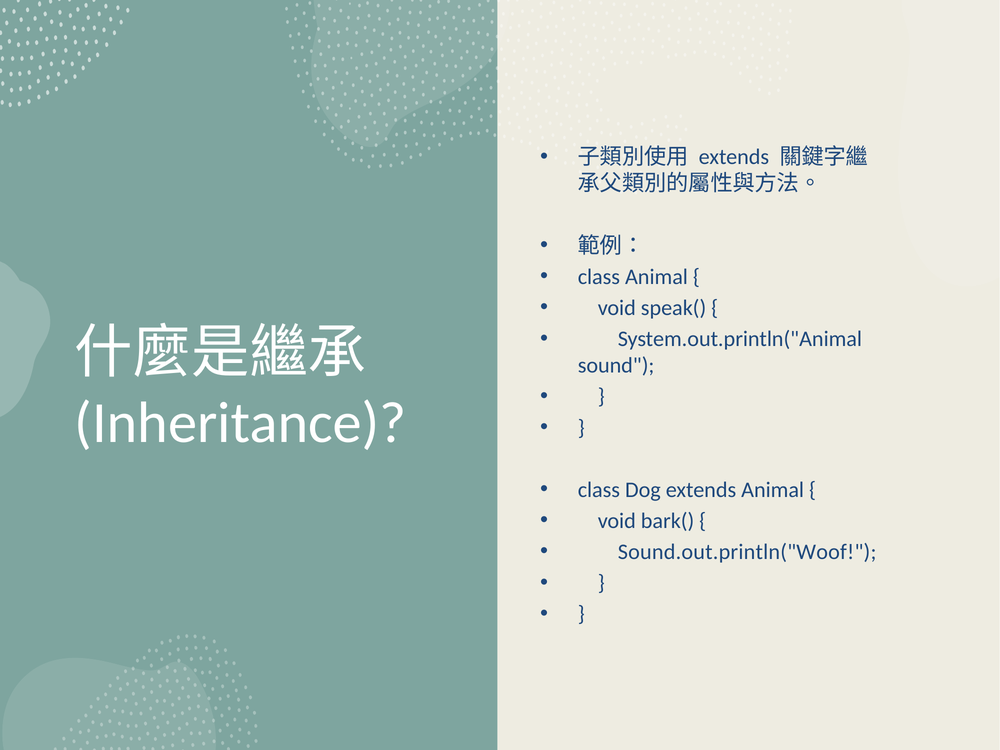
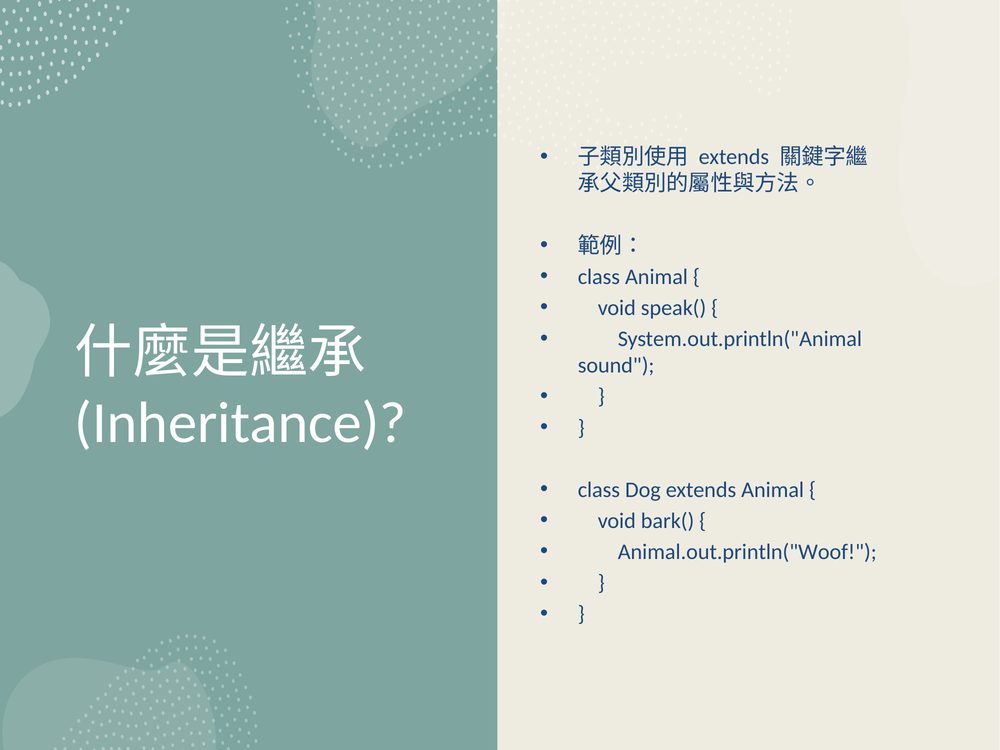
Sound.out.println("Woof: Sound.out.println("Woof -> Animal.out.println("Woof
